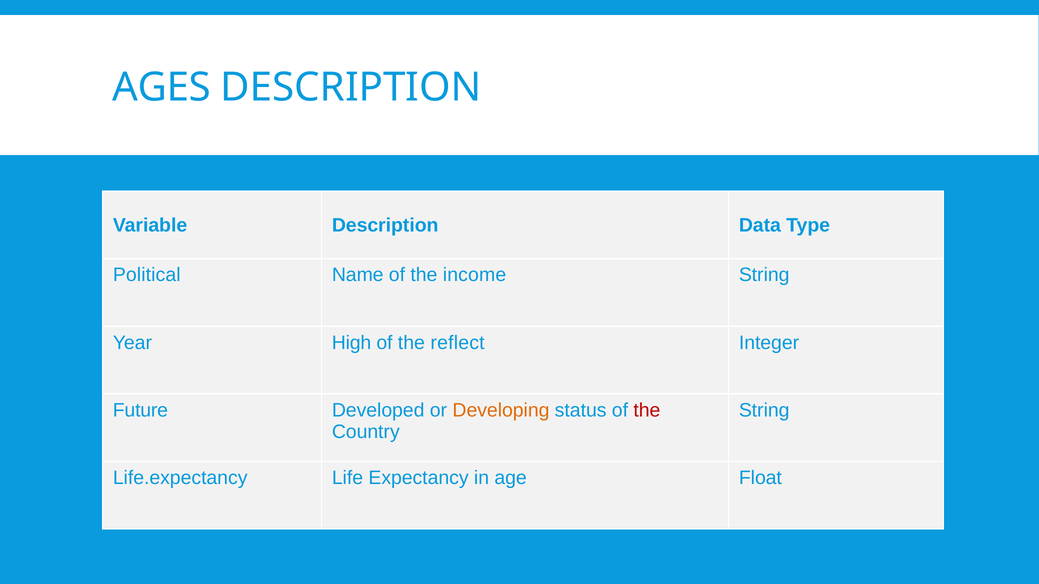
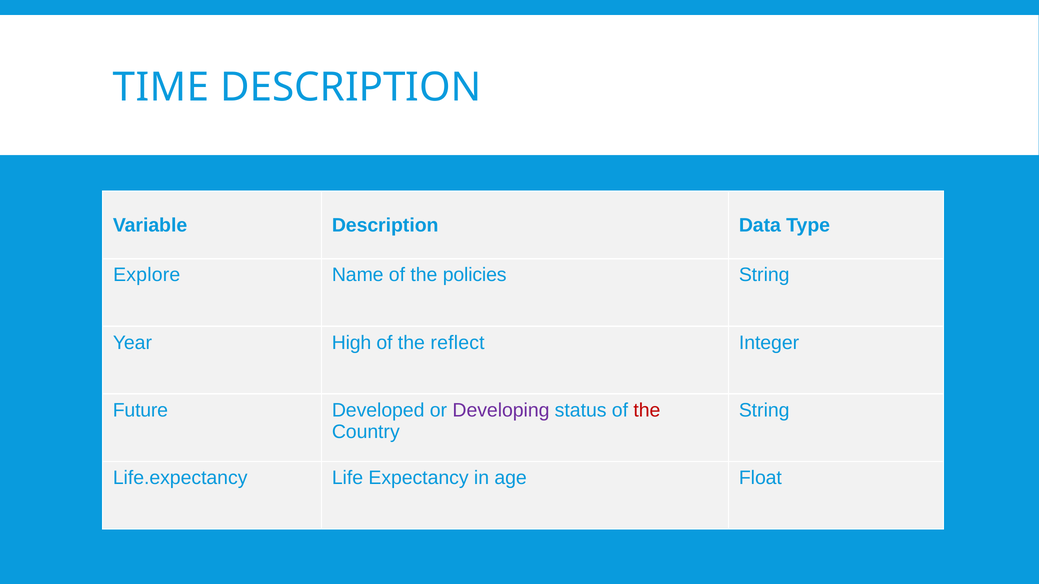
AGES: AGES -> TIME
Political: Political -> Explore
income: income -> policies
Developing colour: orange -> purple
